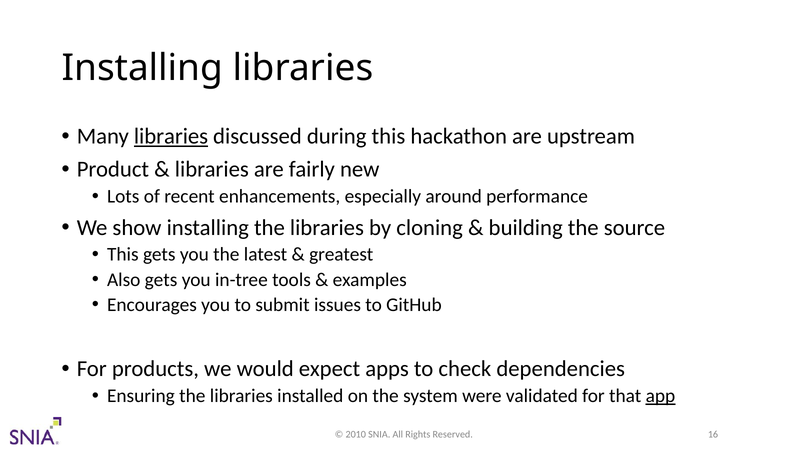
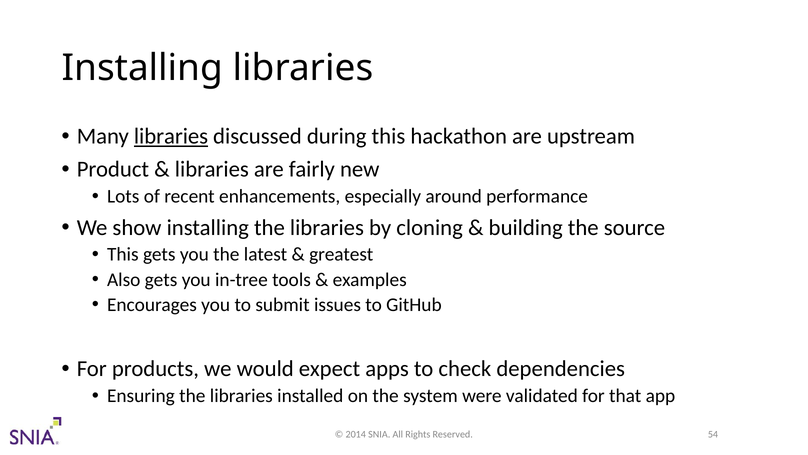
app underline: present -> none
2010: 2010 -> 2014
16: 16 -> 54
